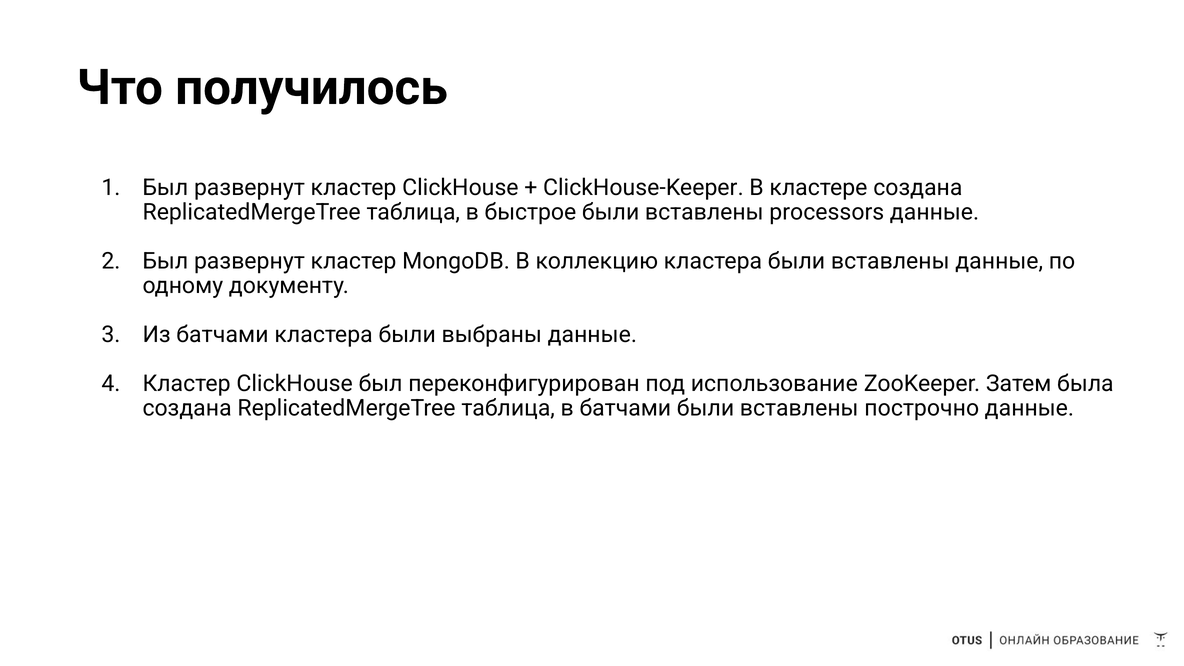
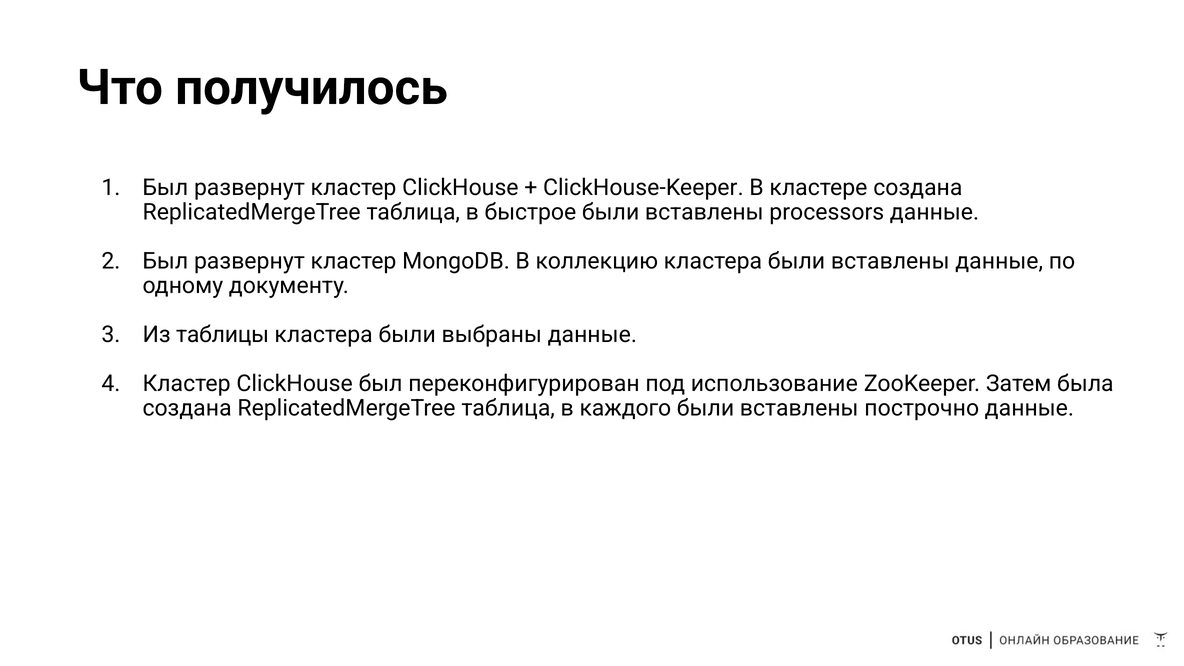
Из батчами: батчами -> таблицы
в батчами: батчами -> каждого
